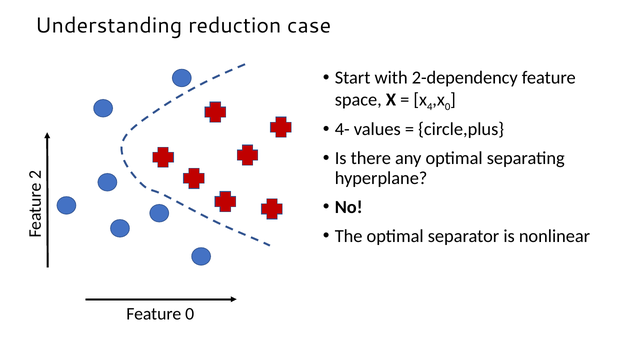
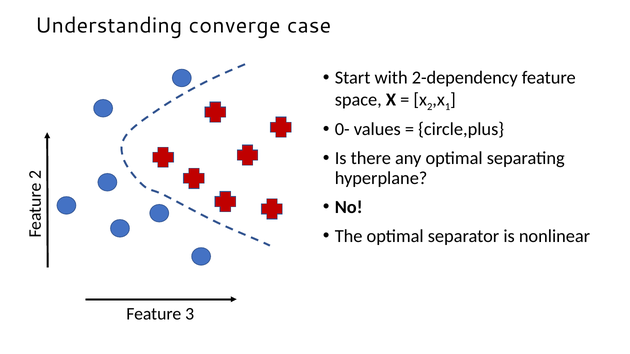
reduction: reduction -> converge
x 4: 4 -> 2
0 at (448, 107): 0 -> 1
4-: 4- -> 0-
Feature 0: 0 -> 3
